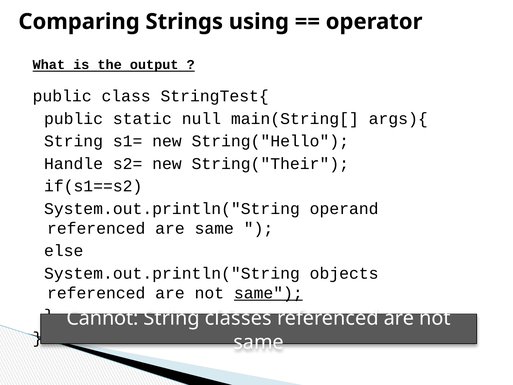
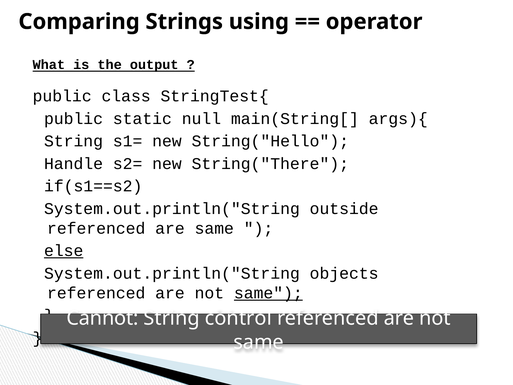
String("Their: String("Their -> String("There
operand: operand -> outside
else underline: none -> present
classes: classes -> control
